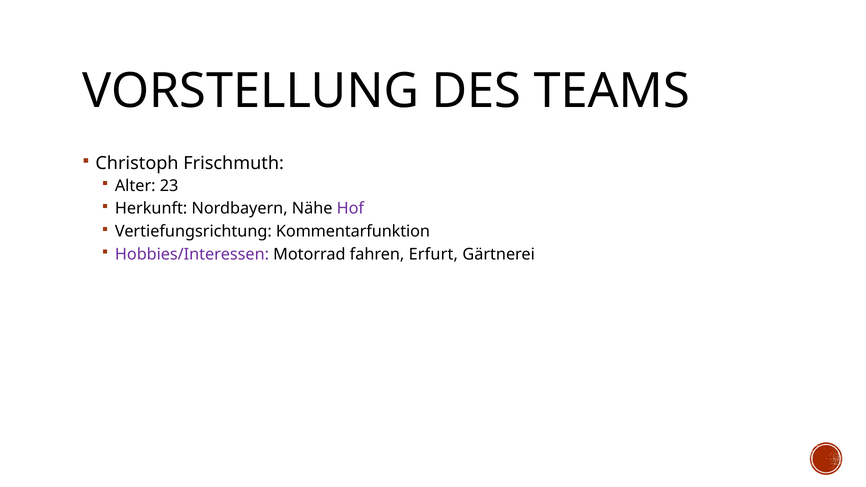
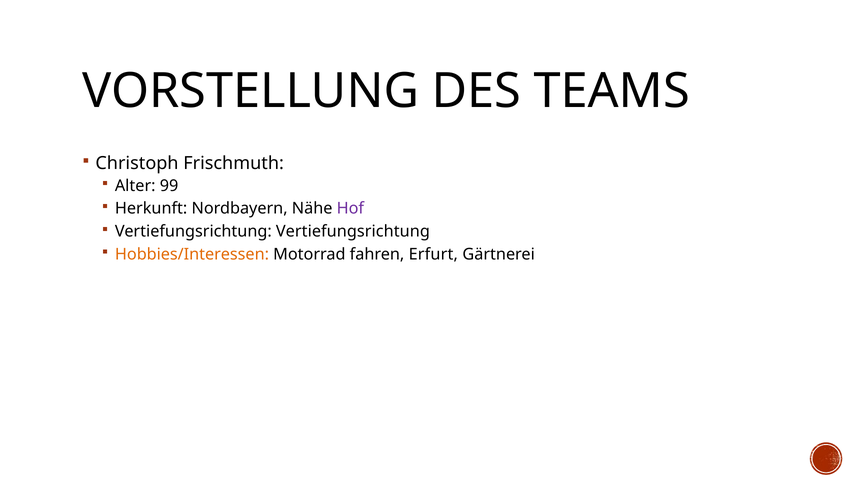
23: 23 -> 99
Vertiefungsrichtung Kommentarfunktion: Kommentarfunktion -> Vertiefungsrichtung
Hobbies/Interessen colour: purple -> orange
